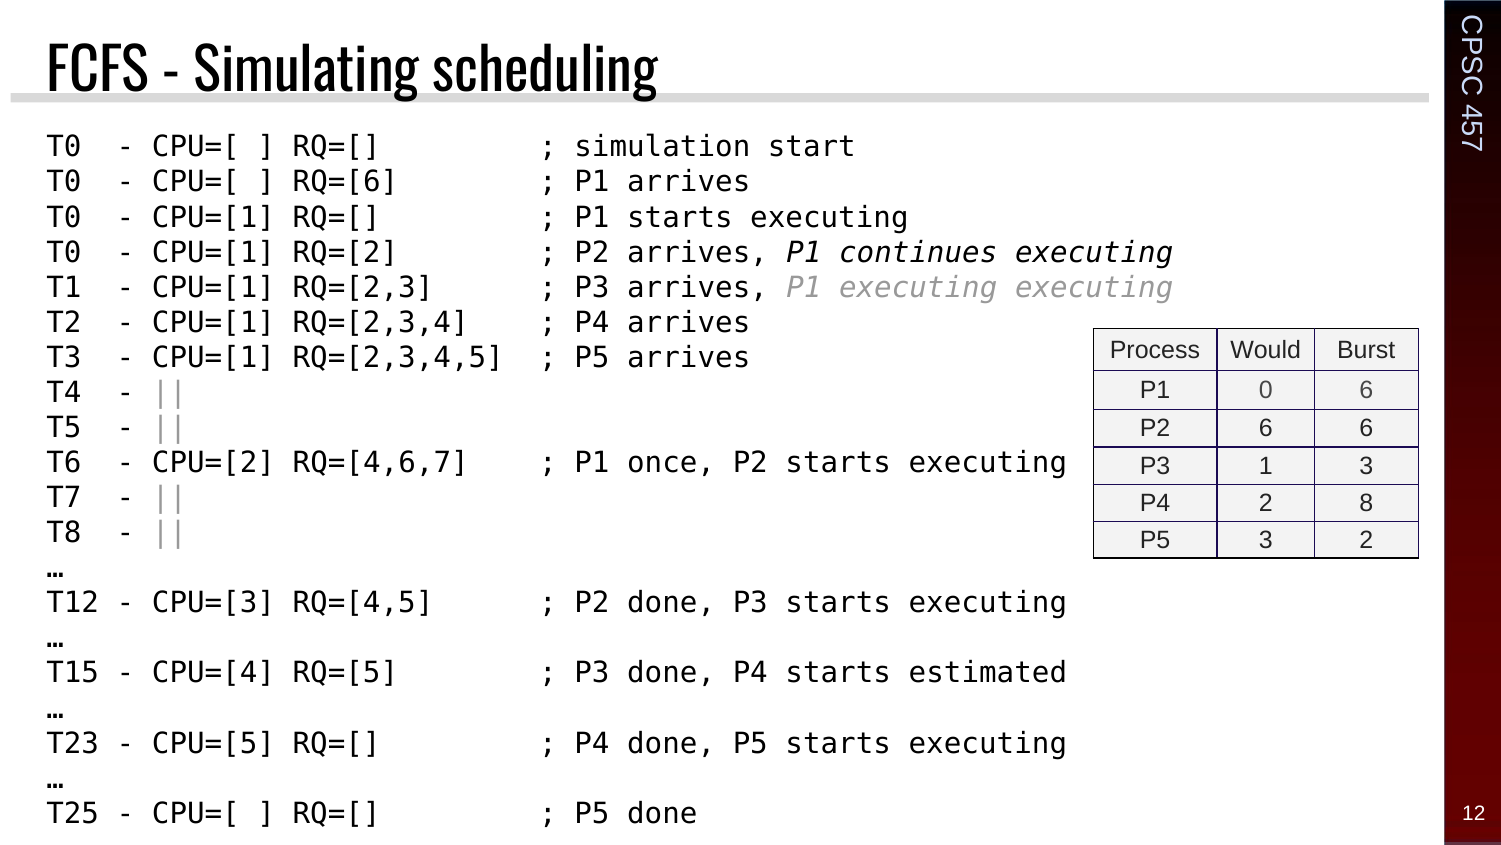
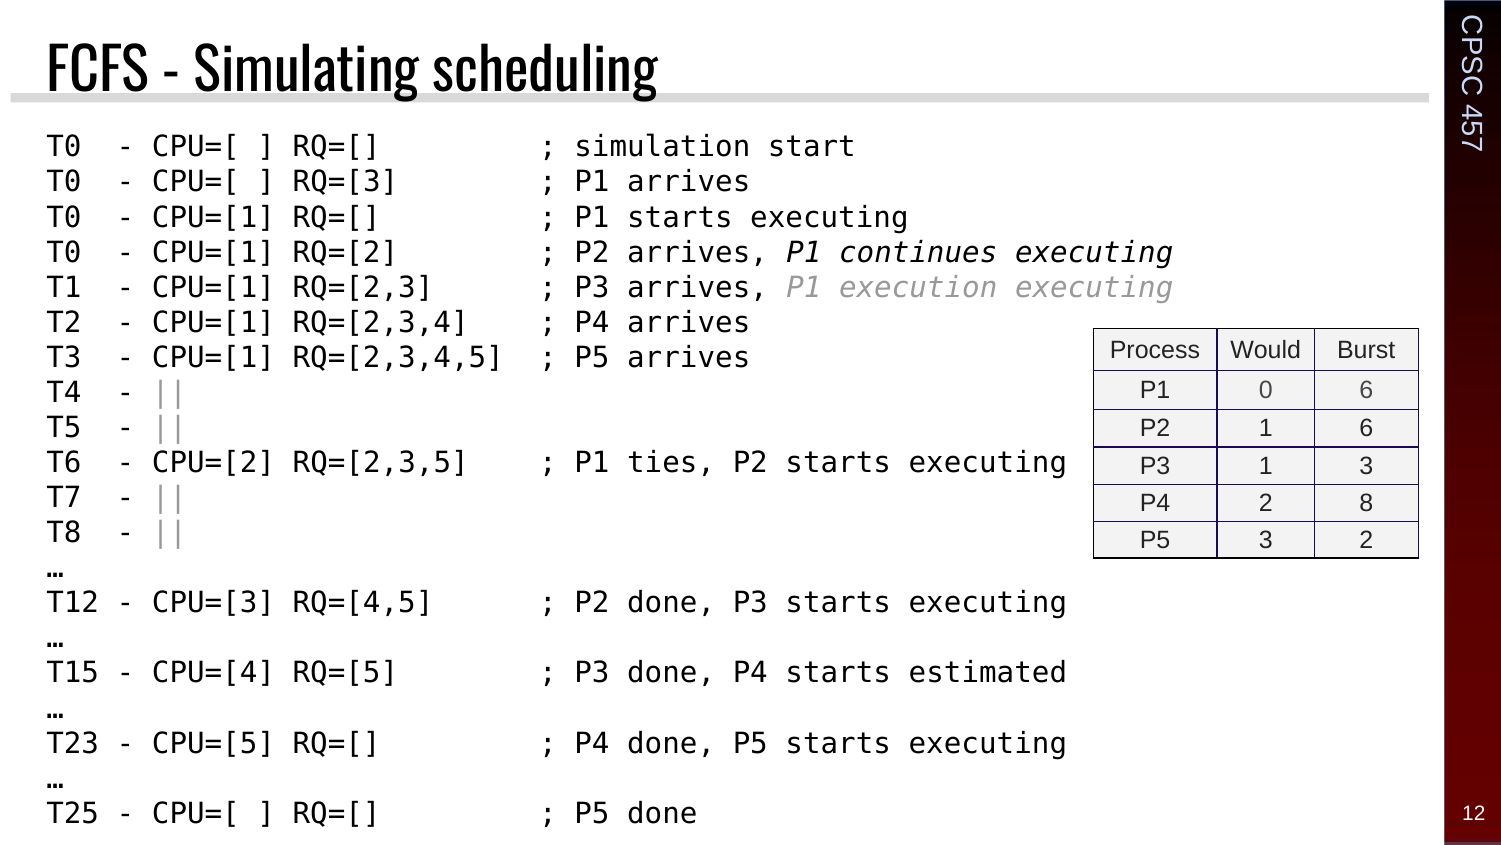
RQ=[6: RQ=[6 -> RQ=[3
P1 executing: executing -> execution
P2 6: 6 -> 1
RQ=[4,6,7: RQ=[4,6,7 -> RQ=[2,3,5
once: once -> ties
